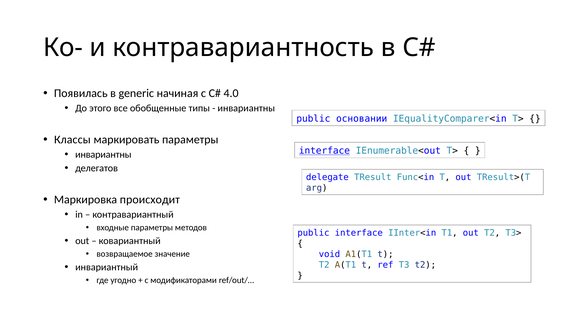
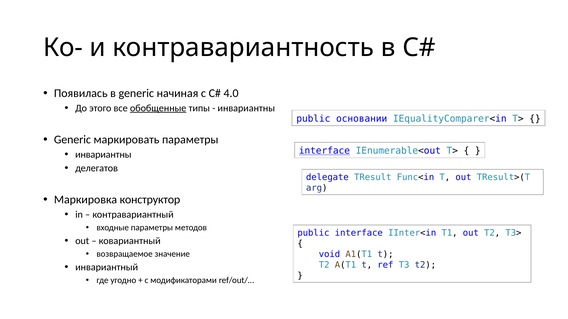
обобщенные underline: none -> present
Классы at (72, 140): Классы -> Generic
происходит: происходит -> конструктор
